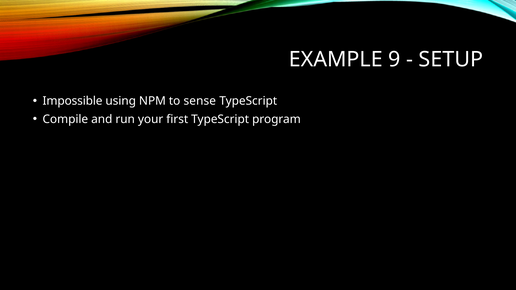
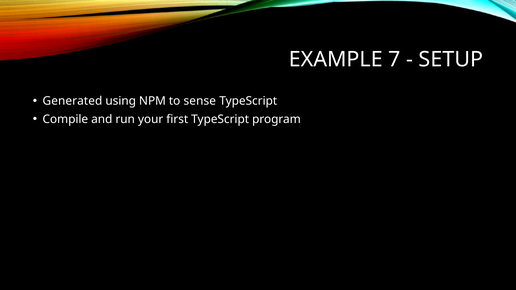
9: 9 -> 7
Impossible: Impossible -> Generated
